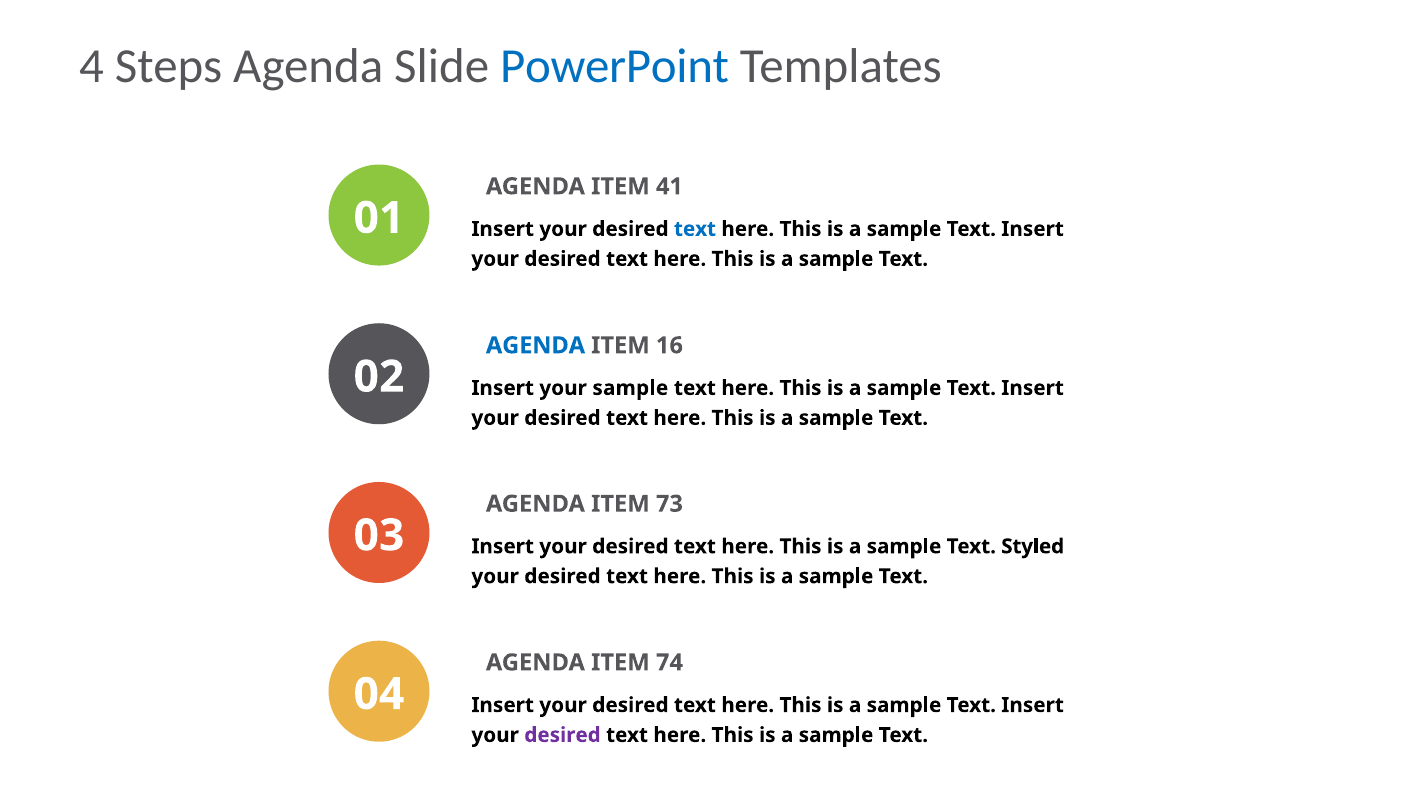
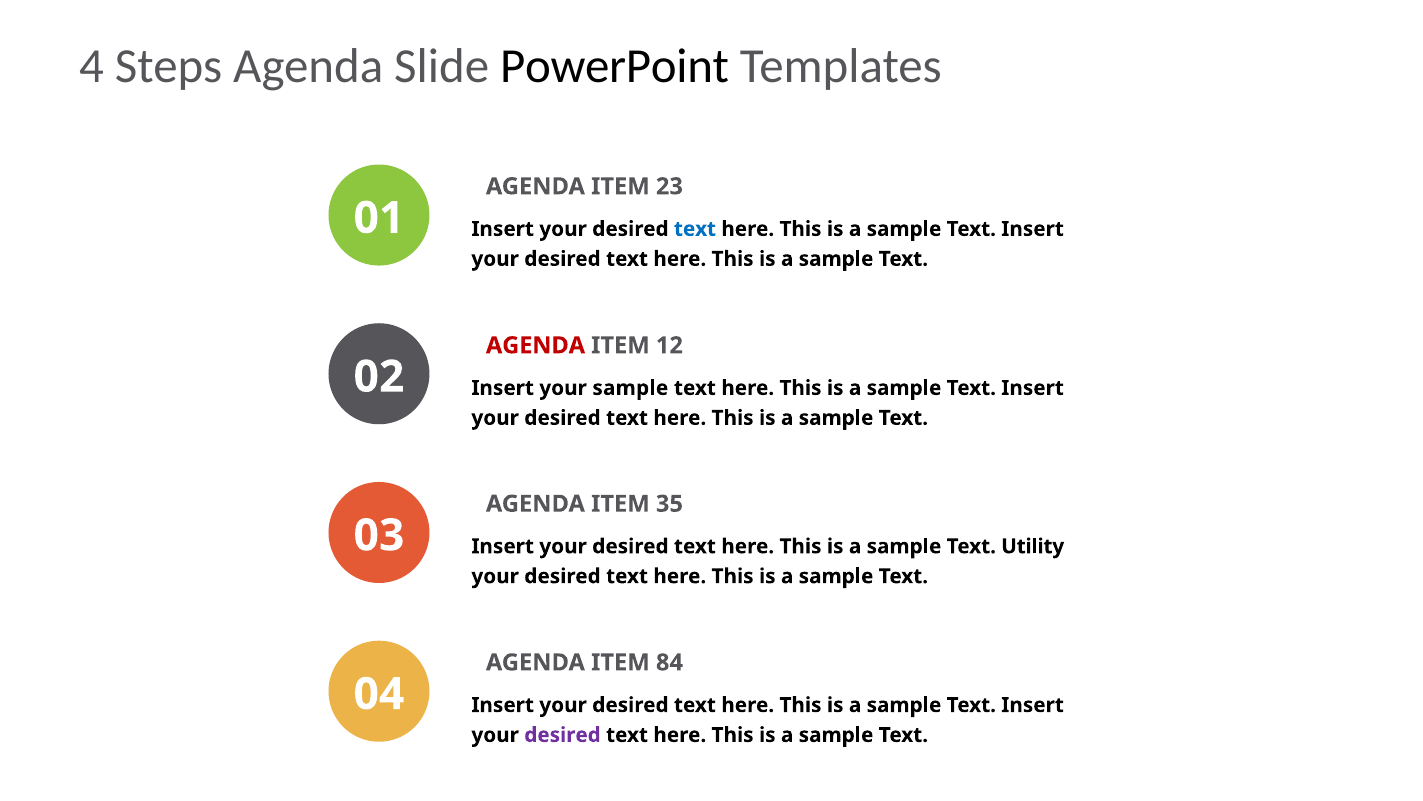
PowerPoint colour: blue -> black
41: 41 -> 23
AGENDA at (535, 345) colour: blue -> red
16: 16 -> 12
73: 73 -> 35
Styled: Styled -> Utility
74: 74 -> 84
